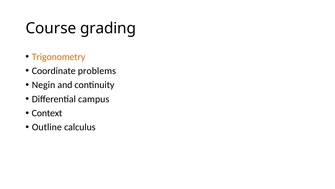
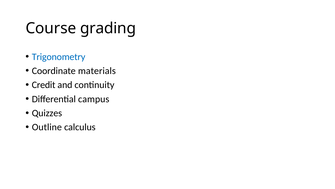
Trigonometry colour: orange -> blue
problems: problems -> materials
Negin: Negin -> Credit
Context: Context -> Quizzes
